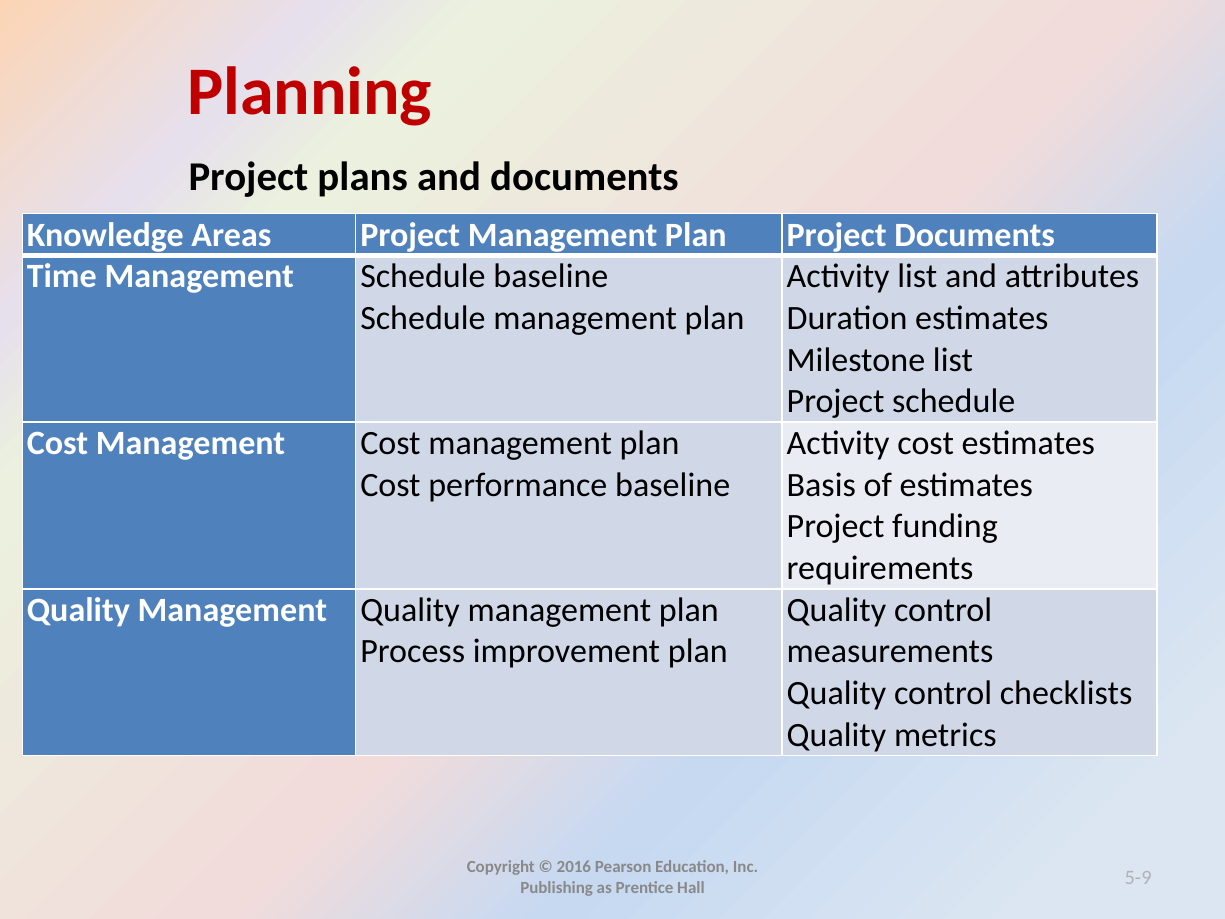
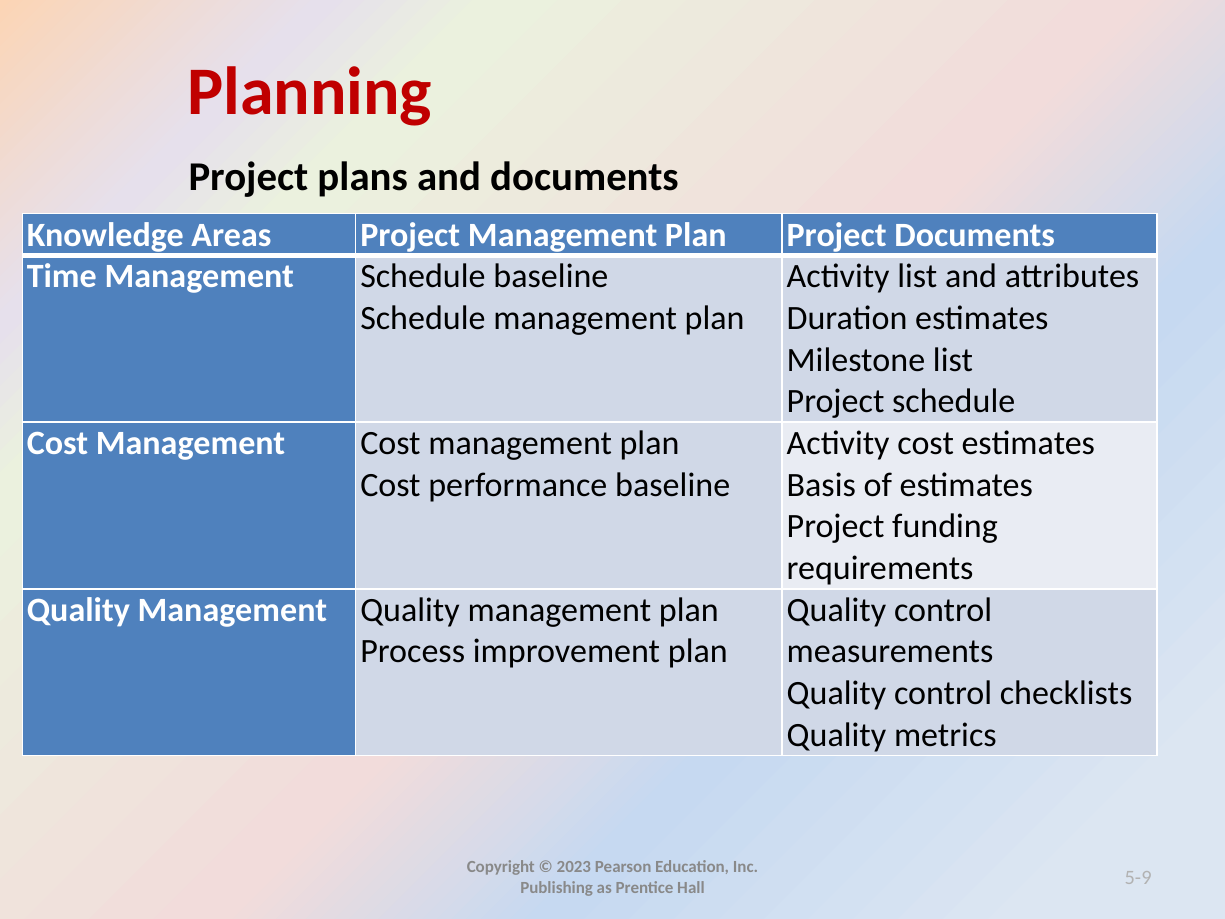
2016: 2016 -> 2023
